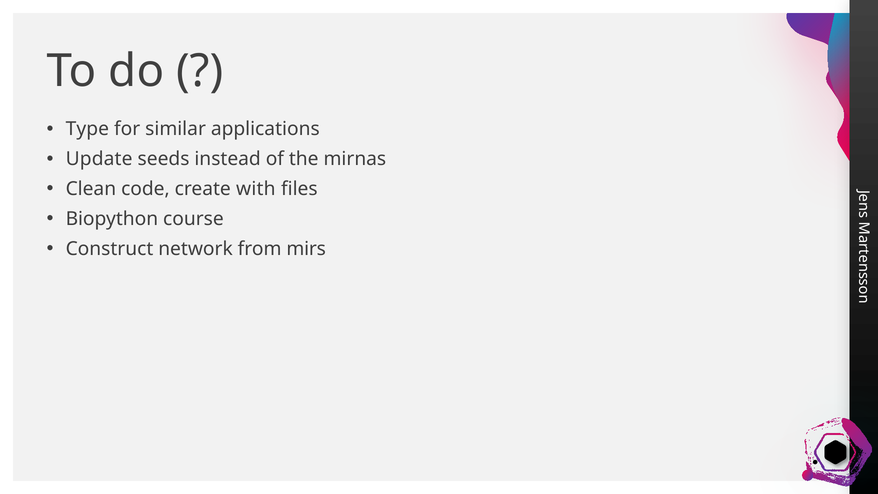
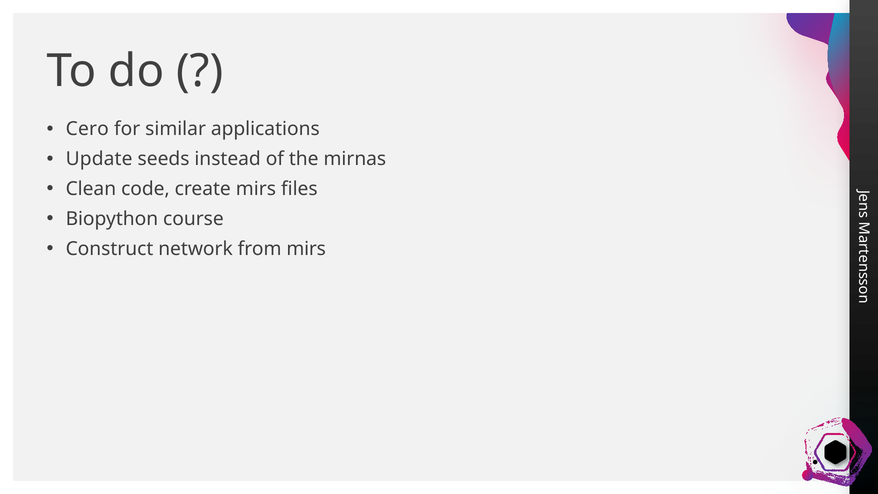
Type: Type -> Cero
create with: with -> mirs
